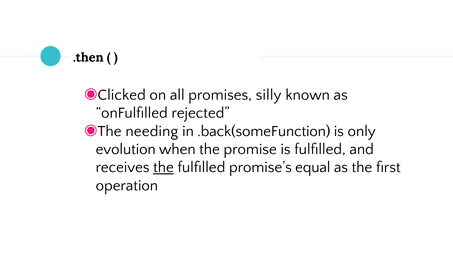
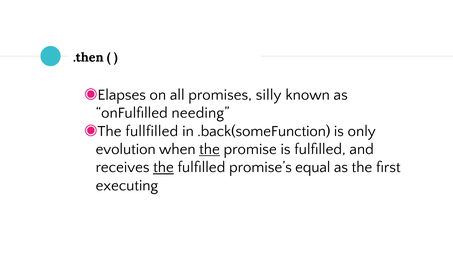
Clicked: Clicked -> Elapses
rejected: rejected -> needing
needing: needing -> fullfilled
the at (209, 149) underline: none -> present
operation: operation -> executing
